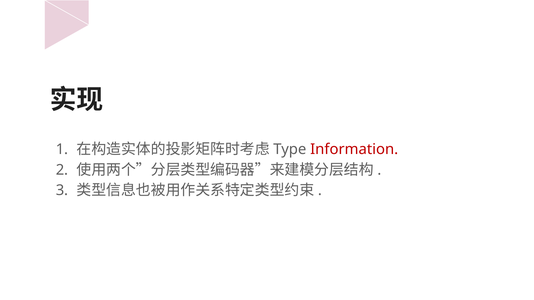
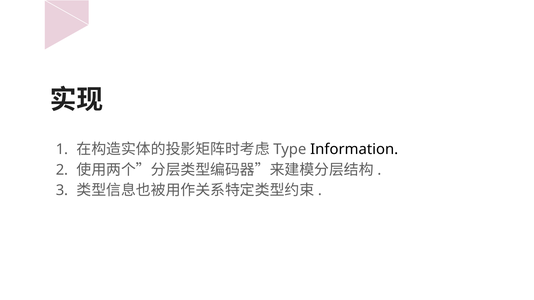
Information colour: red -> black
